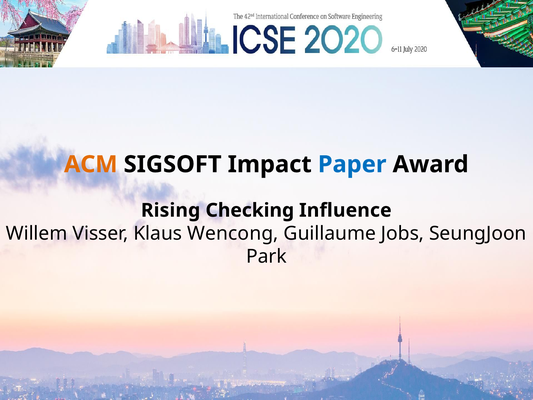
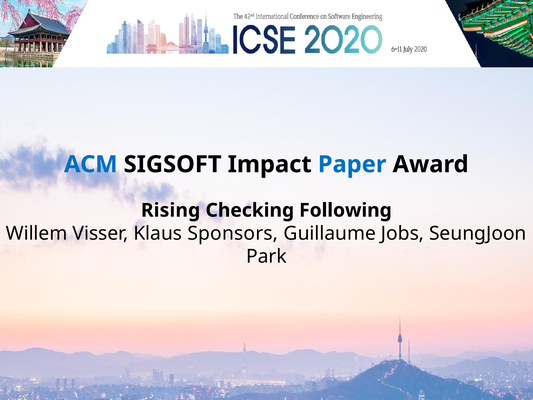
ACM colour: orange -> blue
Influence: Influence -> Following
Wencong: Wencong -> Sponsors
